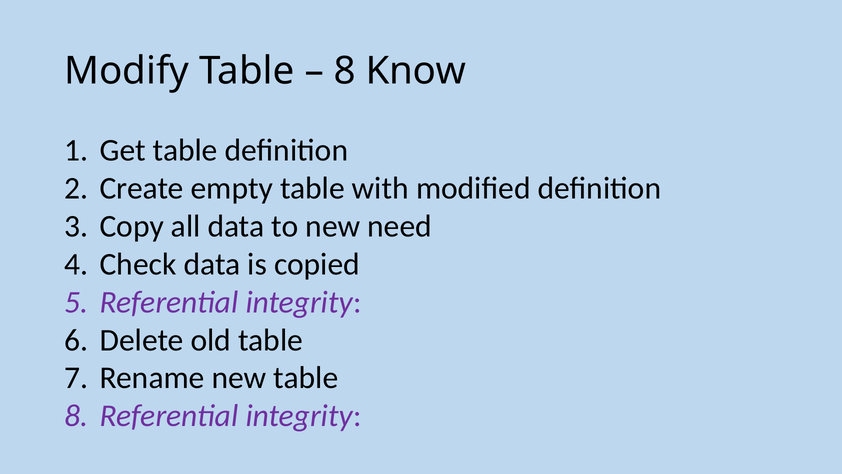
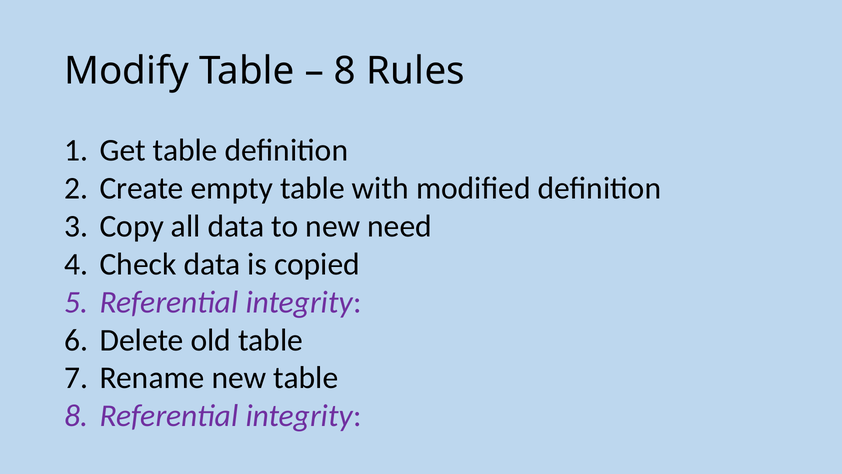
Know: Know -> Rules
